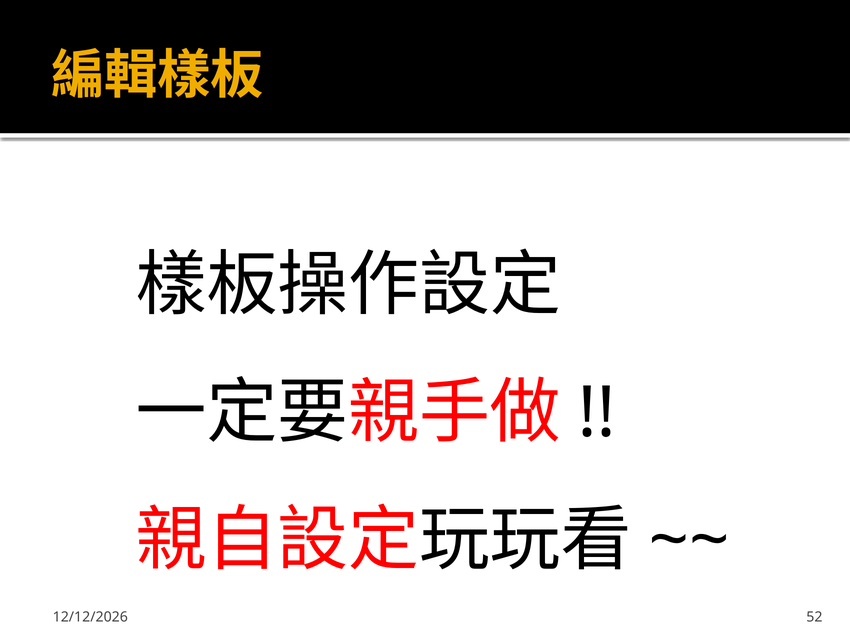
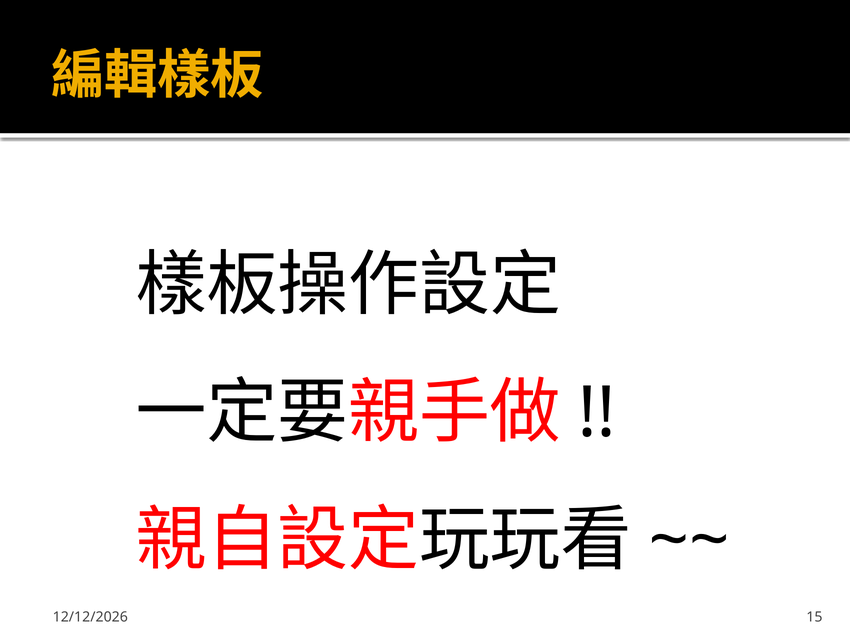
52: 52 -> 15
